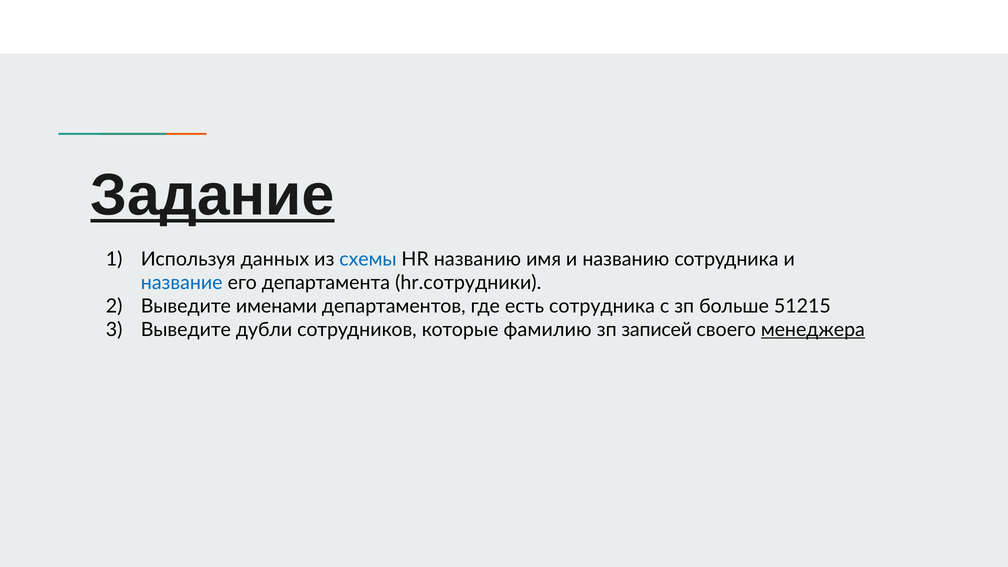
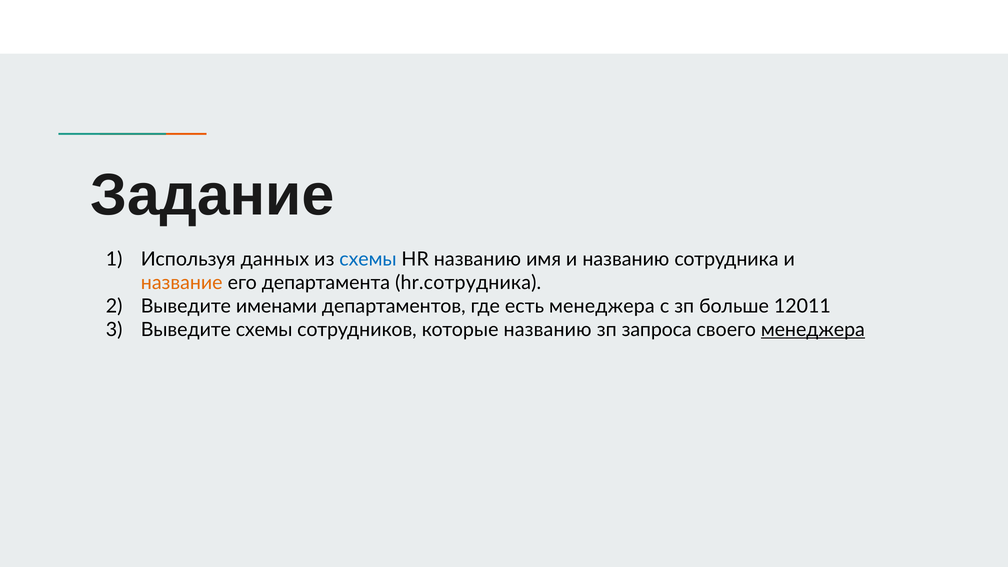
Задание underline: present -> none
название colour: blue -> orange
hr.сотрудники: hr.сотрудники -> hr.сотрудника
есть сотрудника: сотрудника -> менеджера
51215: 51215 -> 12011
Выведите дубли: дубли -> схемы
которые фамилию: фамилию -> названию
записей: записей -> запроса
